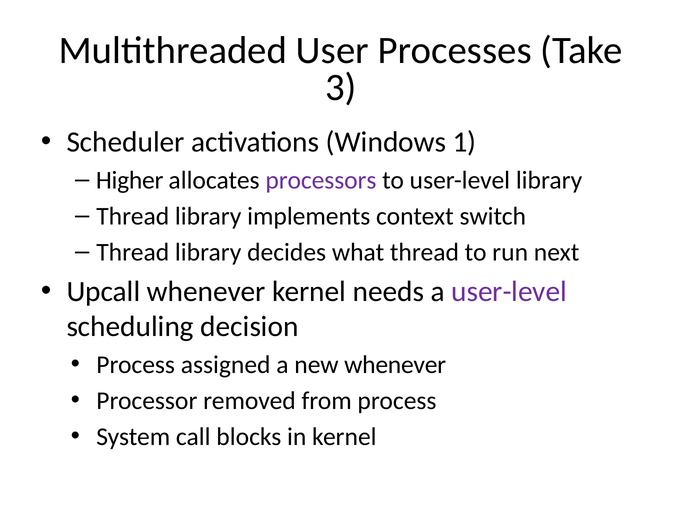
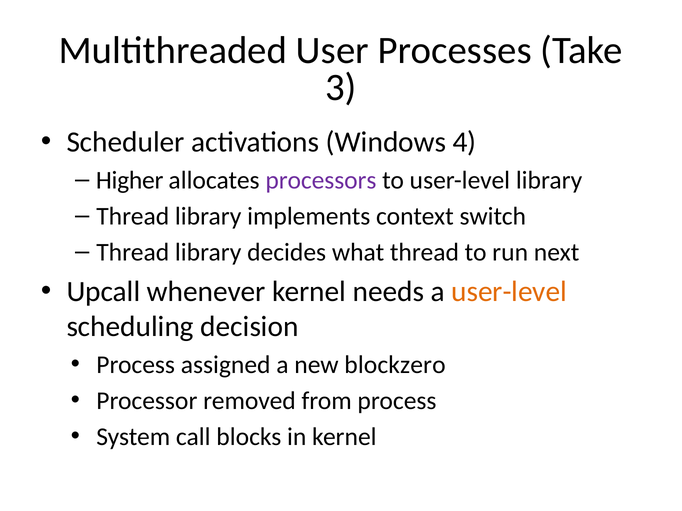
1: 1 -> 4
user-level at (509, 292) colour: purple -> orange
new whenever: whenever -> blockzero
